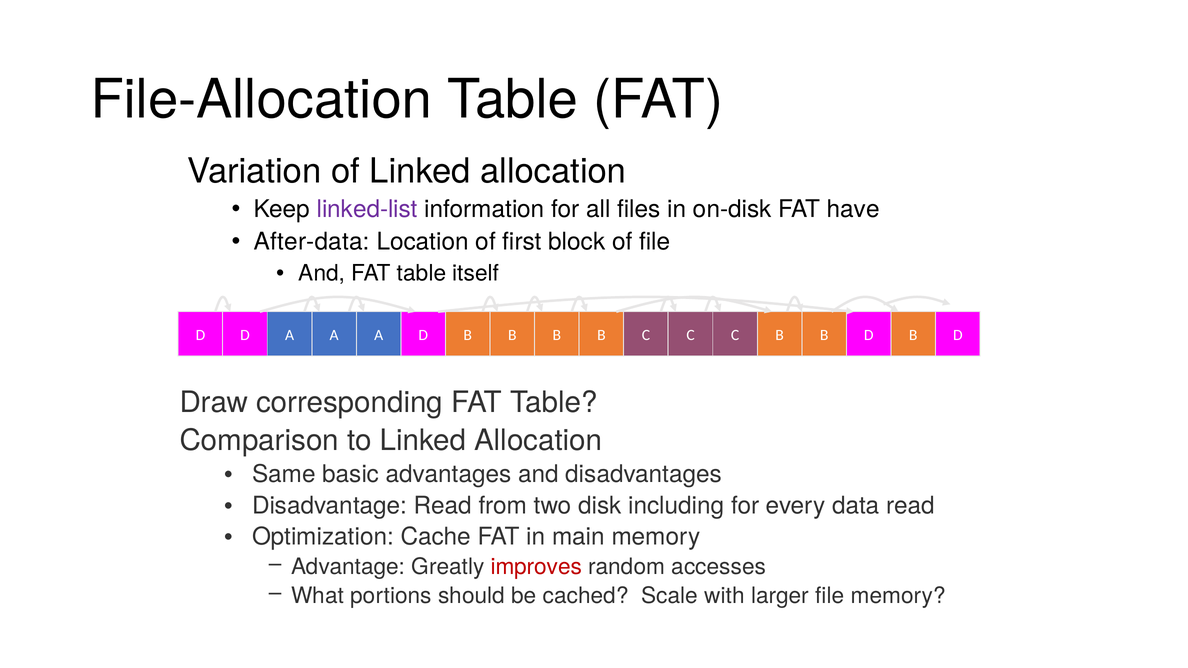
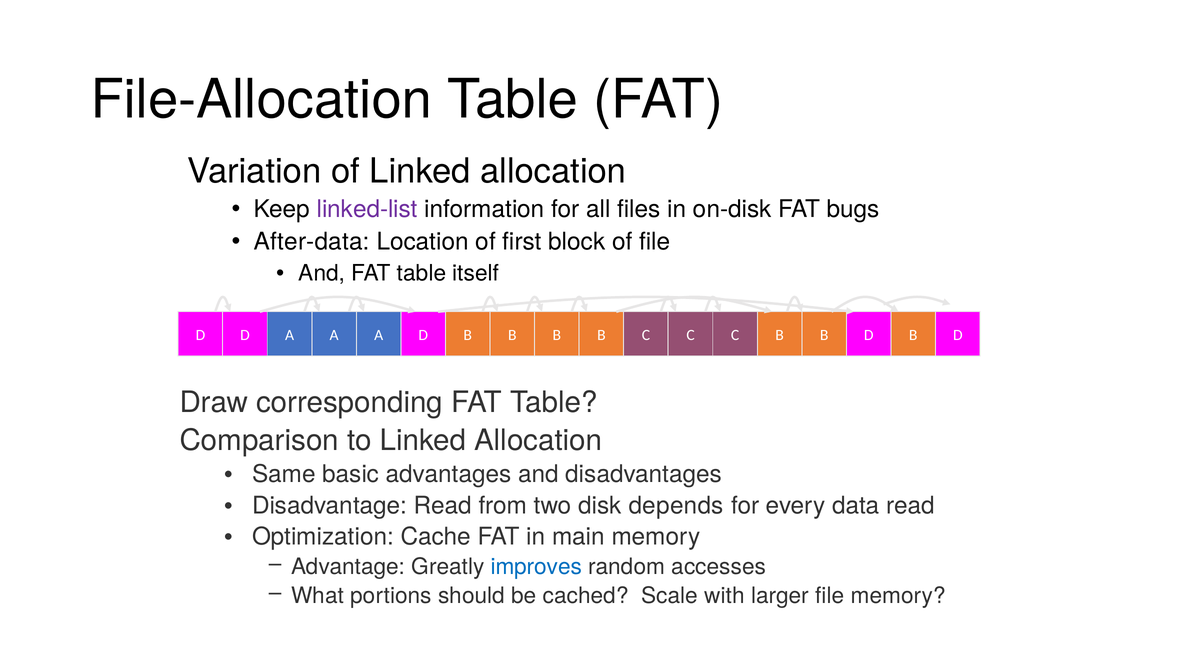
have: have -> bugs
including: including -> depends
improves colour: red -> blue
